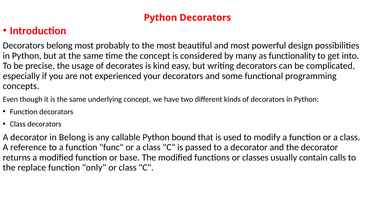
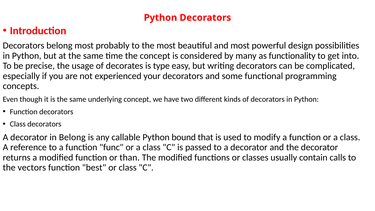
kind: kind -> type
base: base -> than
replace: replace -> vectors
only: only -> best
